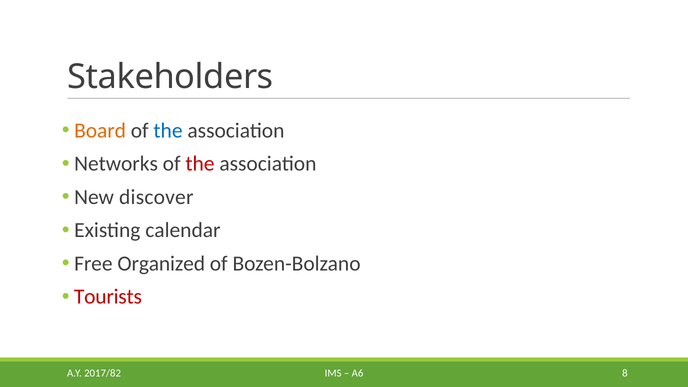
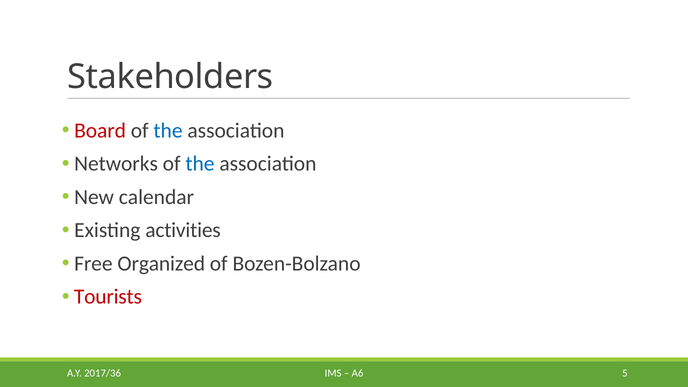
Board colour: orange -> red
the at (200, 164) colour: red -> blue
discover: discover -> calendar
calendar: calendar -> activities
8: 8 -> 5
2017/82: 2017/82 -> 2017/36
